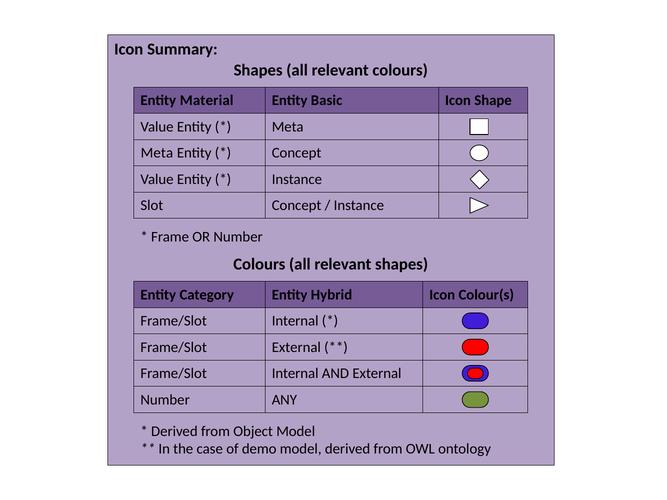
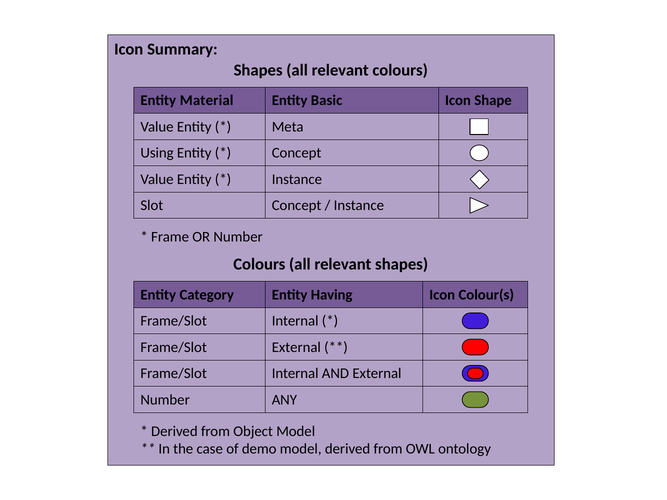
Meta at (157, 153): Meta -> Using
Hybrid: Hybrid -> Having
